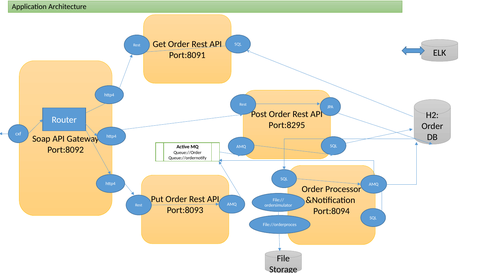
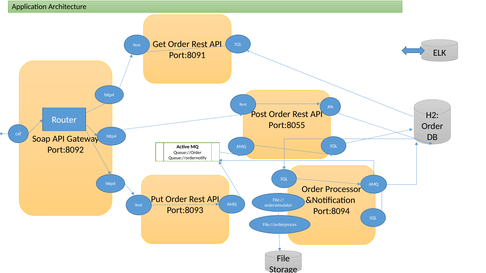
Port:8295: Port:8295 -> Port:8055
